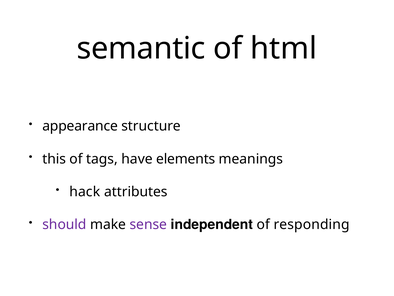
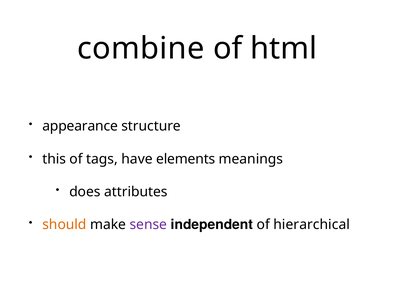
semantic: semantic -> combine
hack: hack -> does
should colour: purple -> orange
responding: responding -> hierarchical
